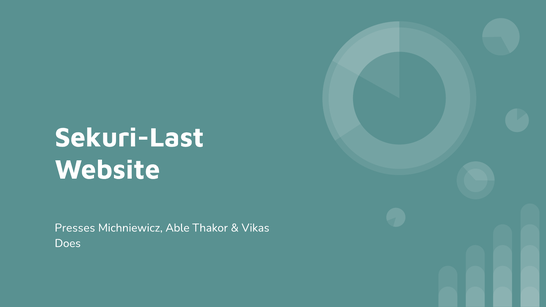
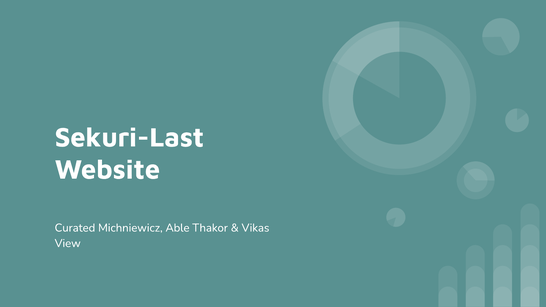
Presses: Presses -> Curated
Does: Does -> View
